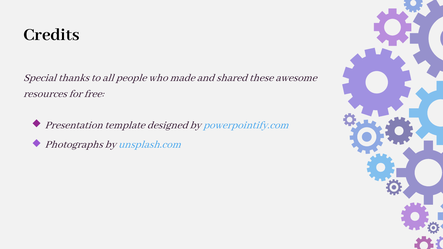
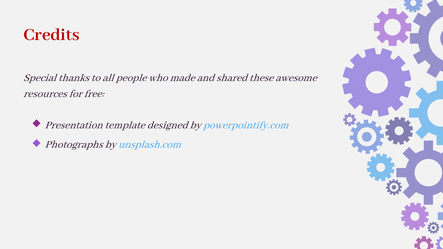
Credits colour: black -> red
